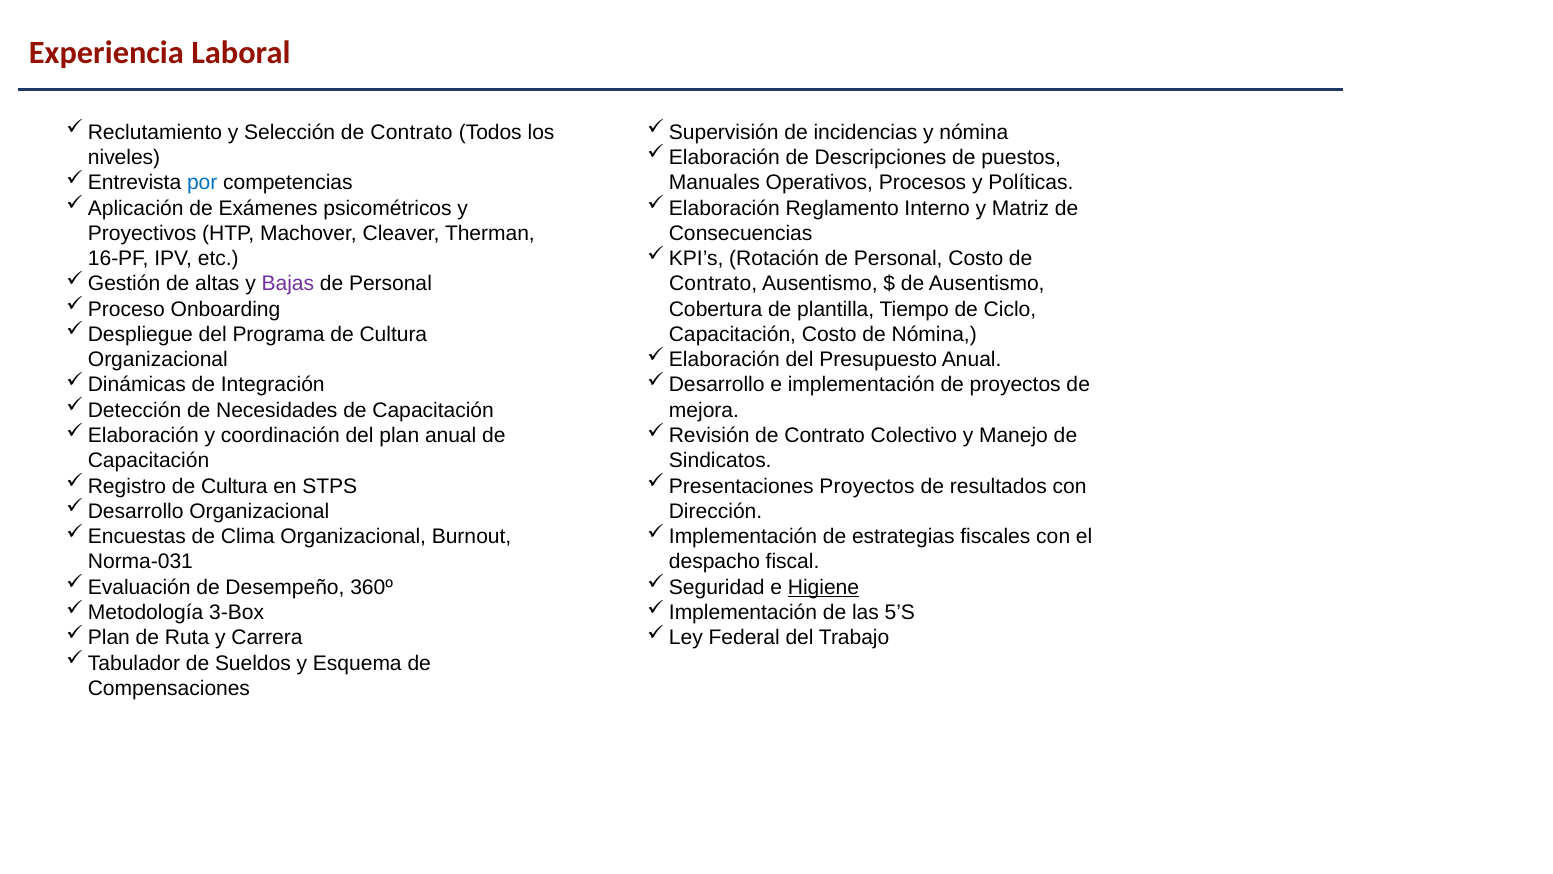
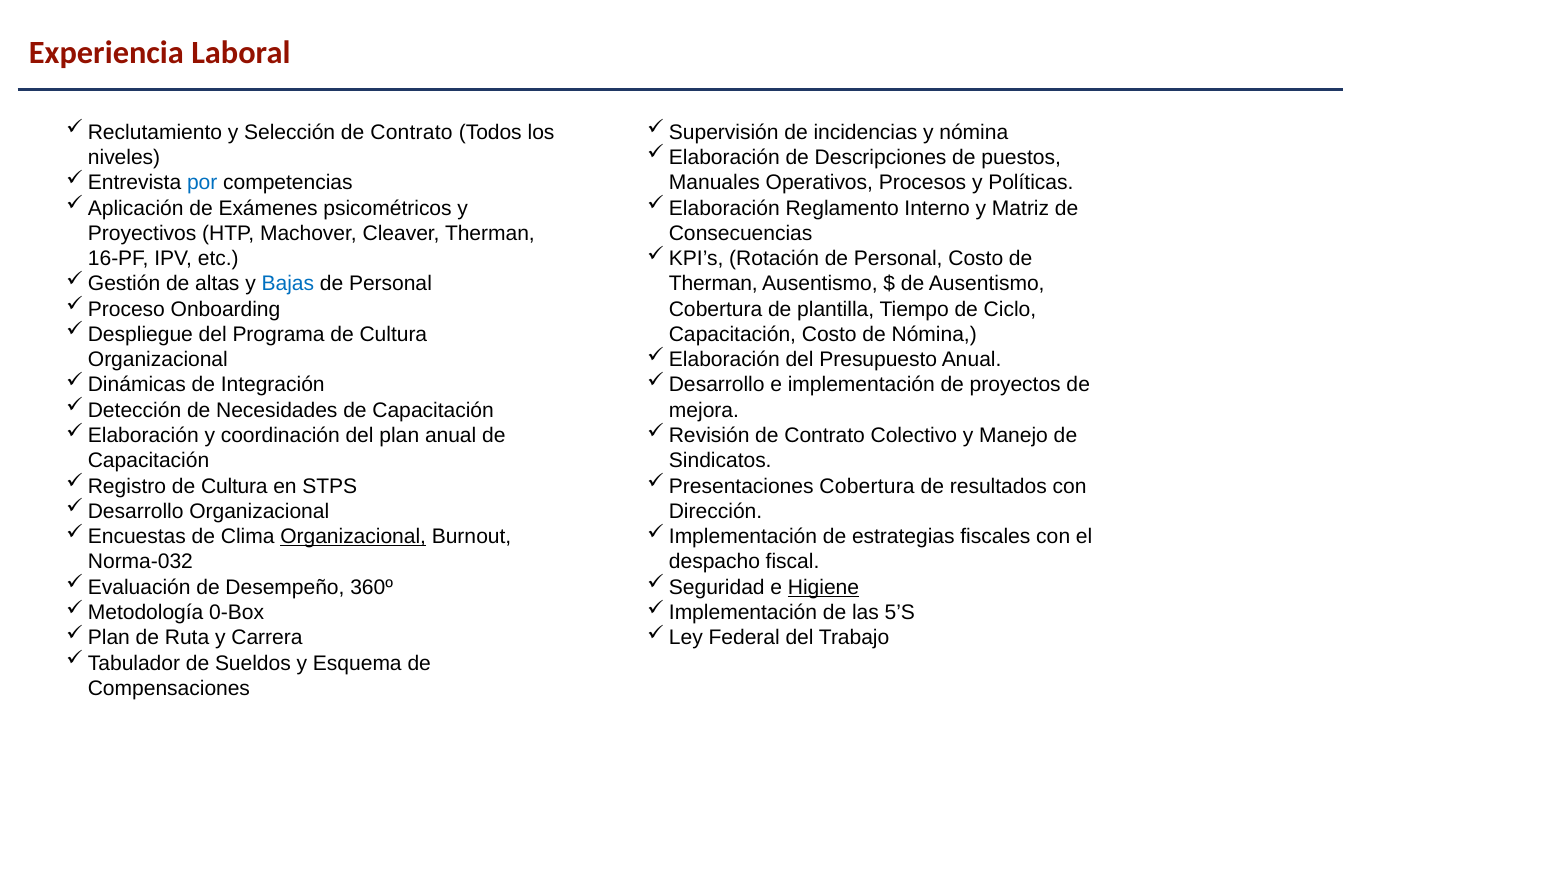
Bajas colour: purple -> blue
Contrato at (713, 284): Contrato -> Therman
Proyectos at (867, 486): Proyectos -> Cobertura
Organizacional at (353, 536) underline: none -> present
Norma-031: Norma-031 -> Norma-032
3-Box: 3-Box -> 0-Box
